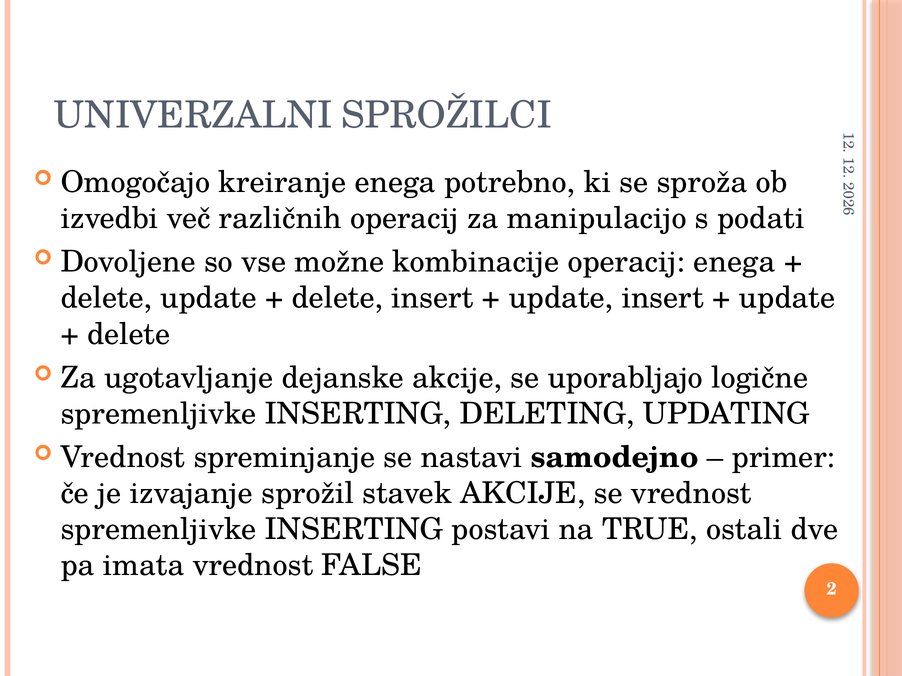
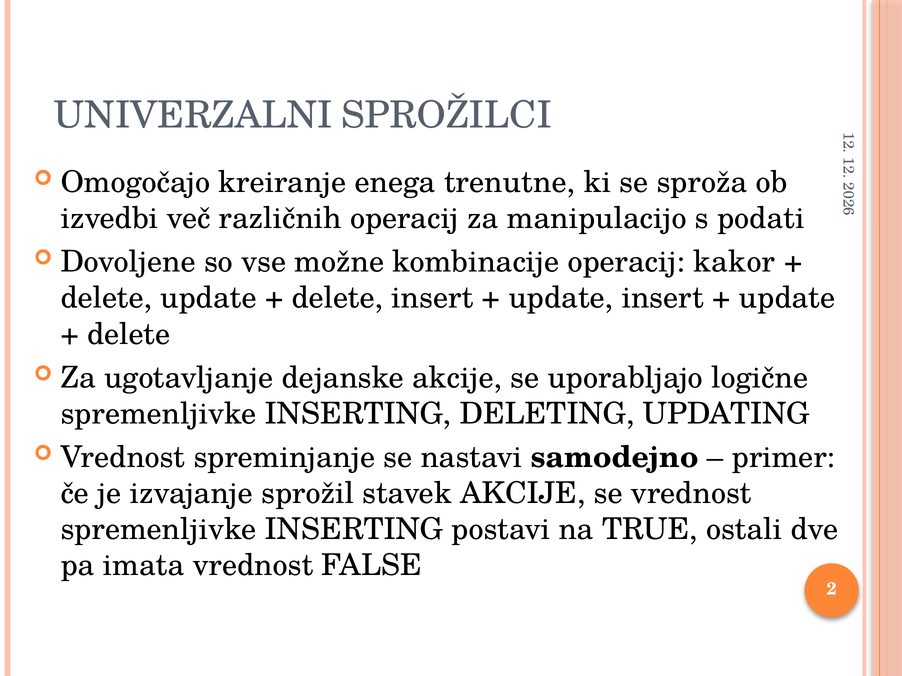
potrebno: potrebno -> trenutne
operacij enega: enega -> kakor
